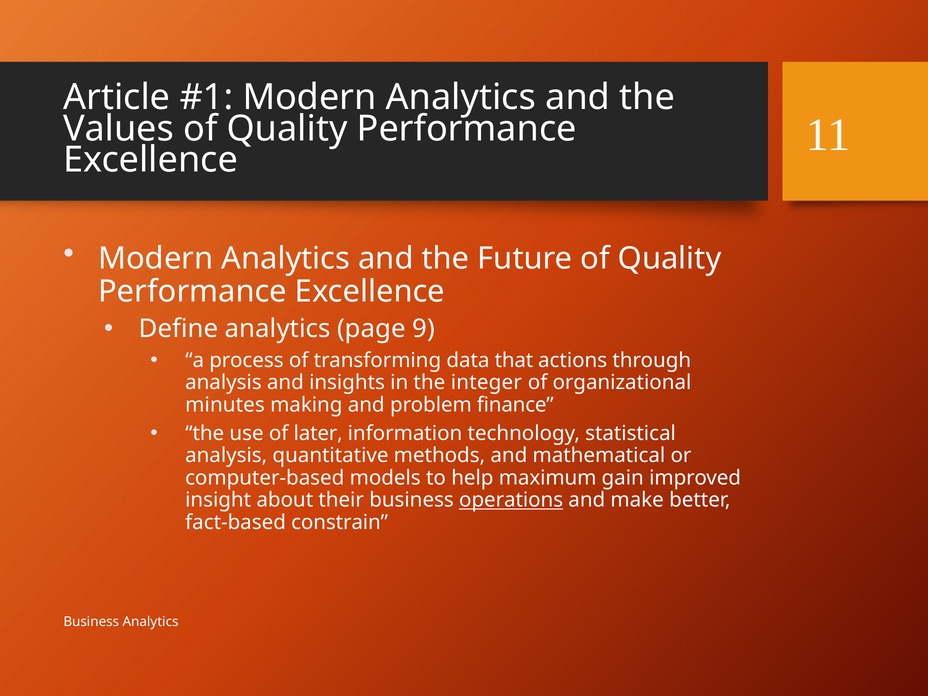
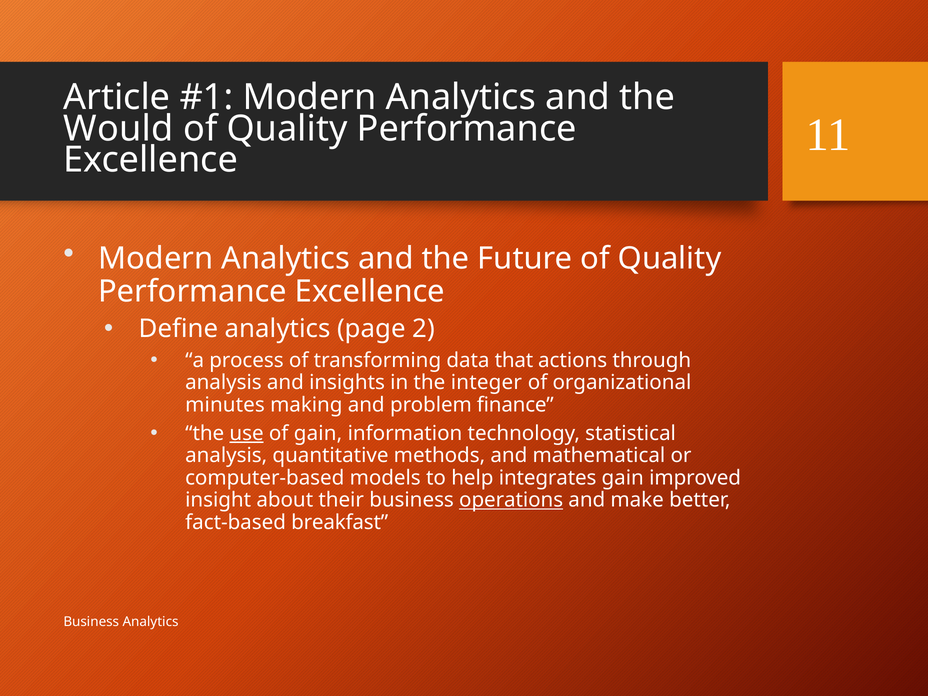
Values: Values -> Would
9: 9 -> 2
use underline: none -> present
of later: later -> gain
maximum: maximum -> integrates
constrain: constrain -> breakfast
